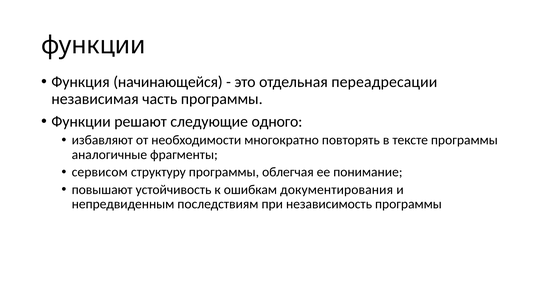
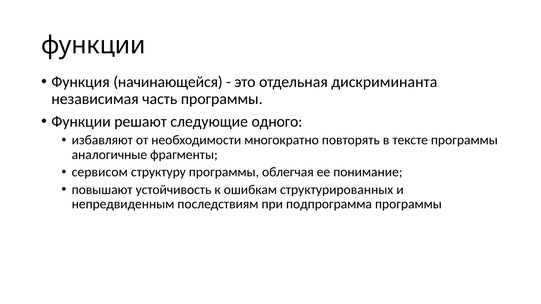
переадресации: переадресации -> дискриминанта
документирования: документирования -> структурированных
независимость: независимость -> подпрограмма
